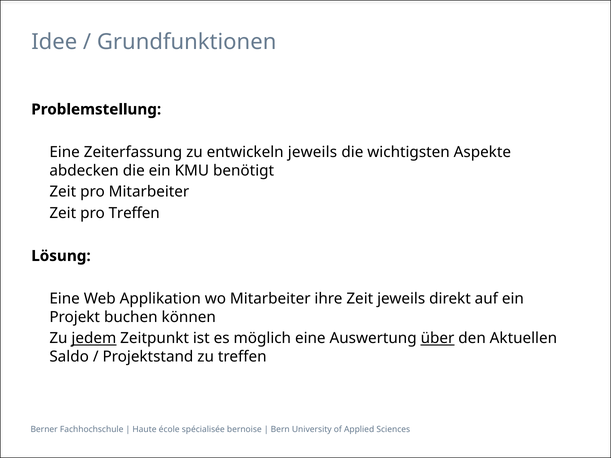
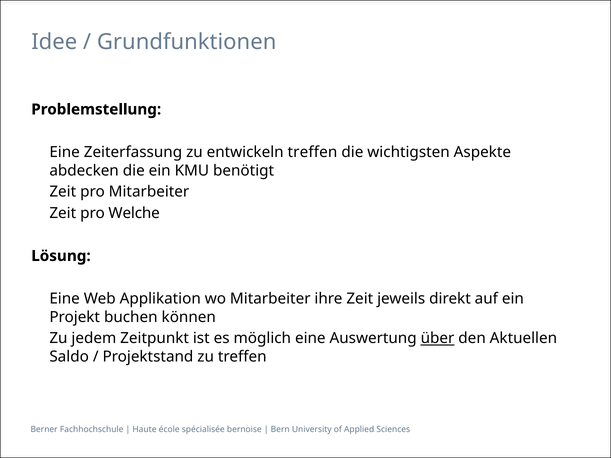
entwickeln jeweils: jeweils -> treffen
pro Treffen: Treffen -> Welche
jedem underline: present -> none
